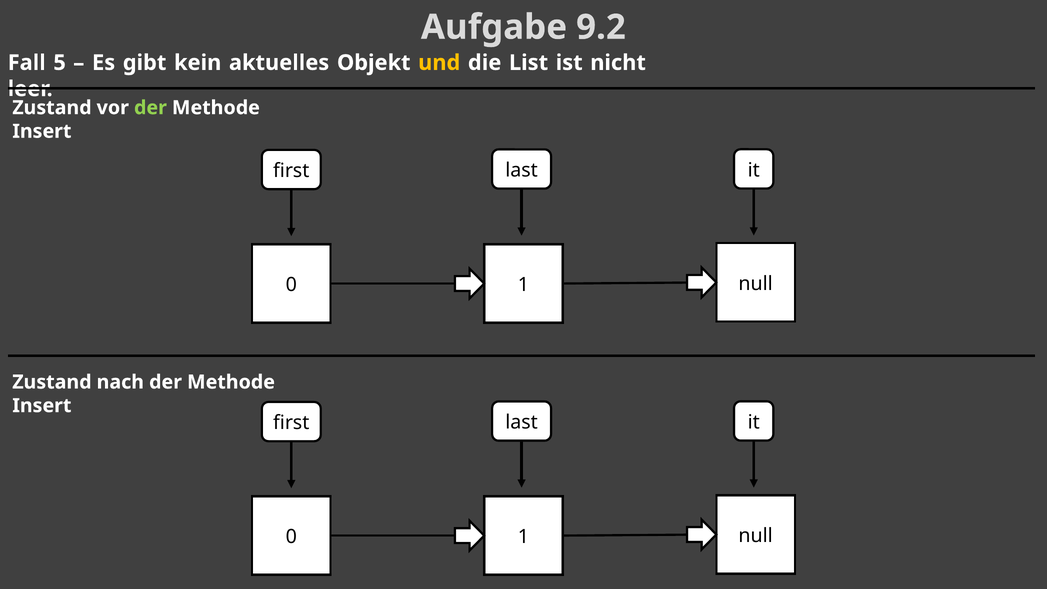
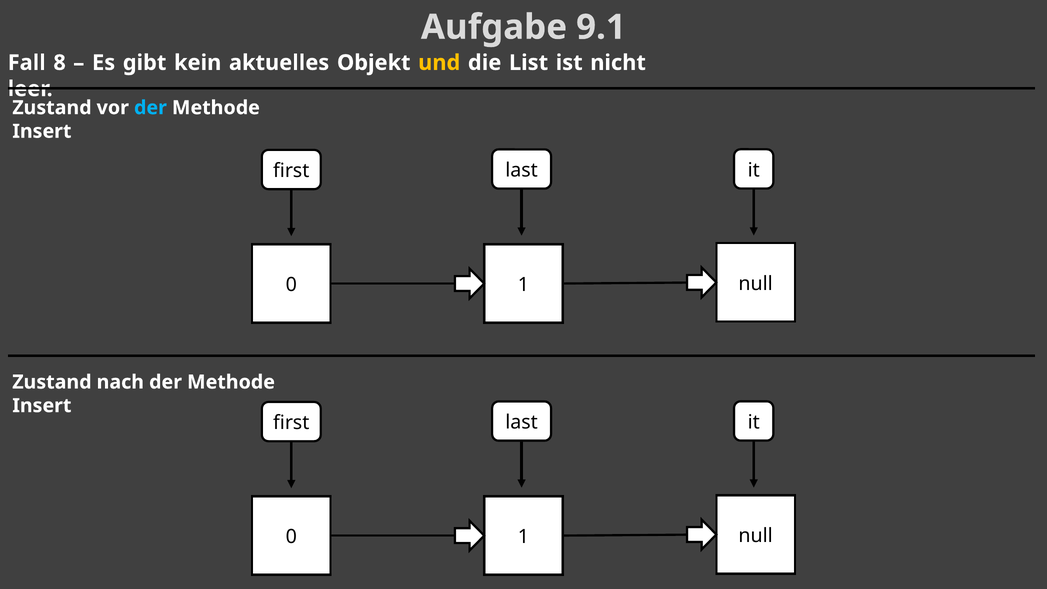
9.2: 9.2 -> 9.1
5: 5 -> 8
der at (150, 108) colour: light green -> light blue
